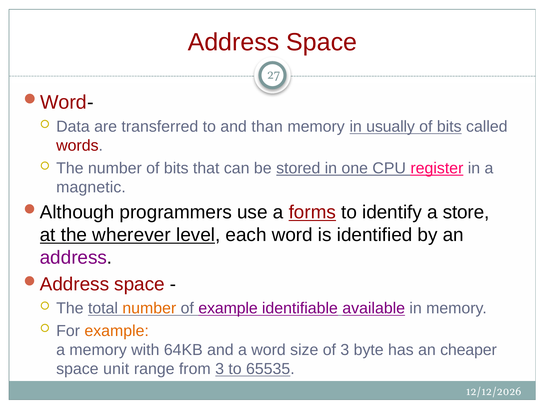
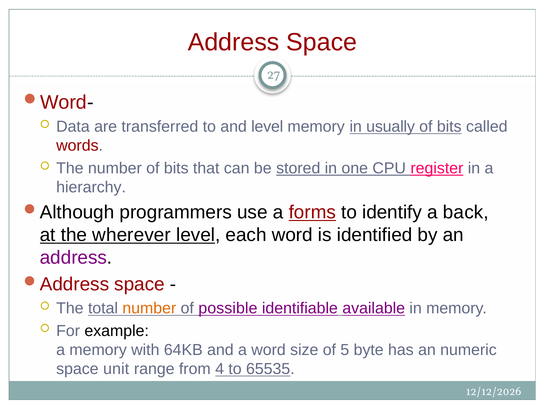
and than: than -> level
magnetic: magnetic -> hierarchy
store: store -> back
of example: example -> possible
example at (117, 331) colour: orange -> black
of 3: 3 -> 5
cheaper: cheaper -> numeric
from 3: 3 -> 4
